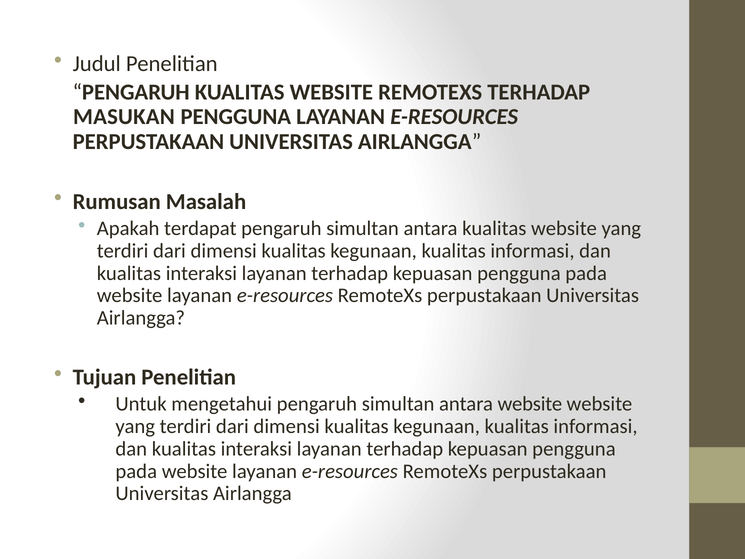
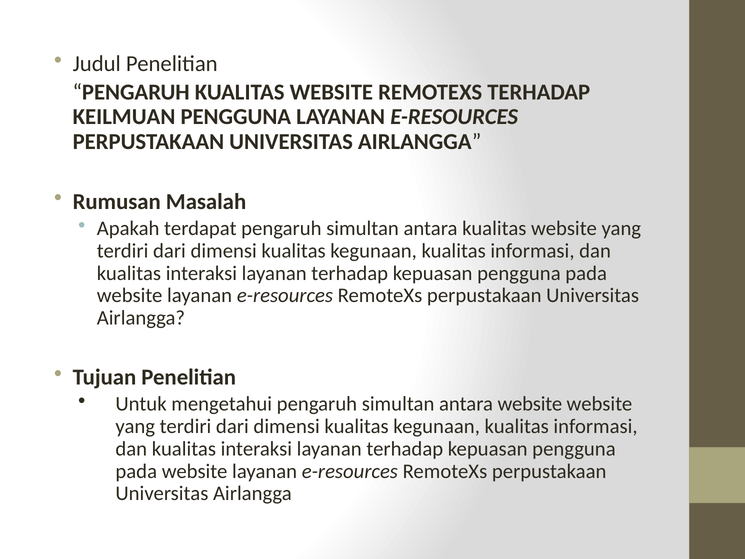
MASUKAN: MASUKAN -> KEILMUAN
